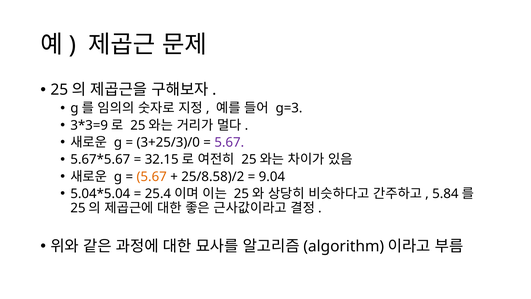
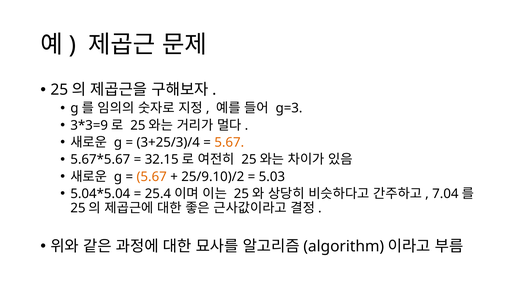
3+25/3)/0: 3+25/3)/0 -> 3+25/3)/4
5.67 at (229, 142) colour: purple -> orange
25/8.58)/2: 25/8.58)/2 -> 25/9.10)/2
9.04: 9.04 -> 5.03
5.84: 5.84 -> 7.04
